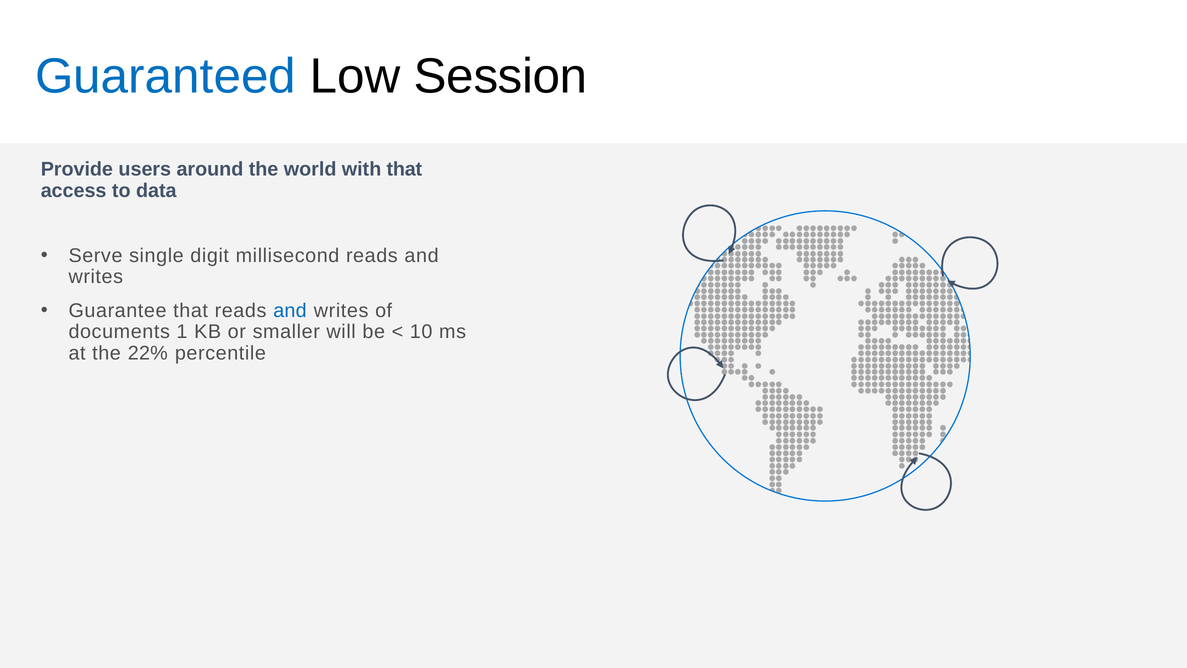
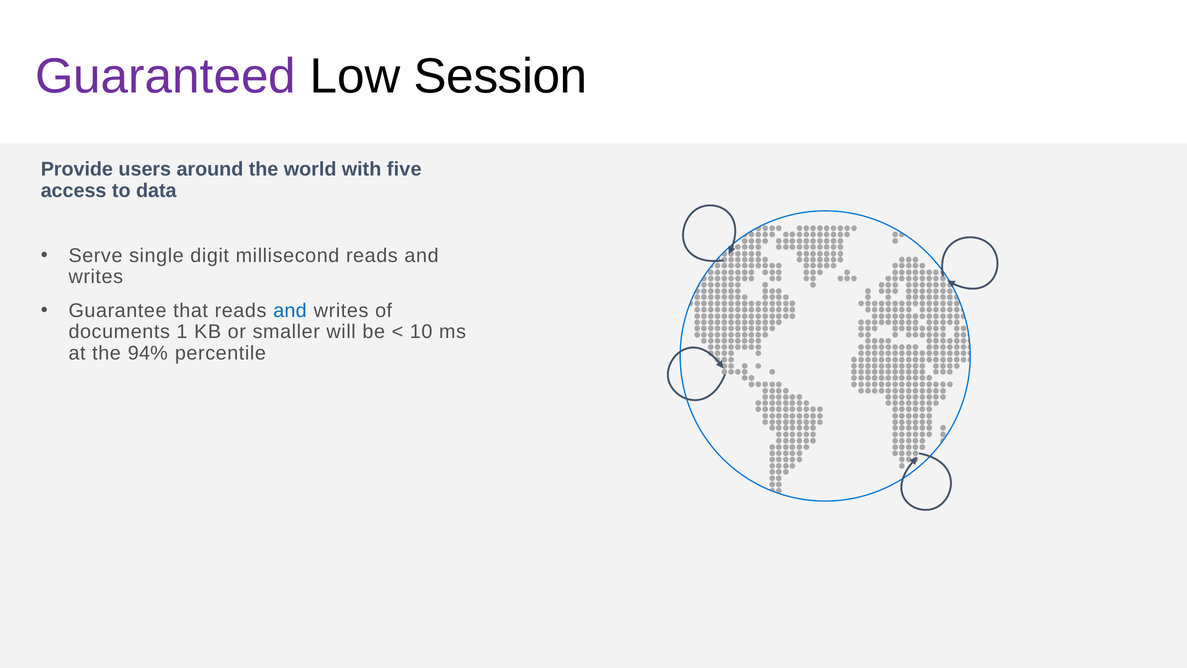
Guaranteed colour: blue -> purple
with that: that -> five
22%: 22% -> 94%
